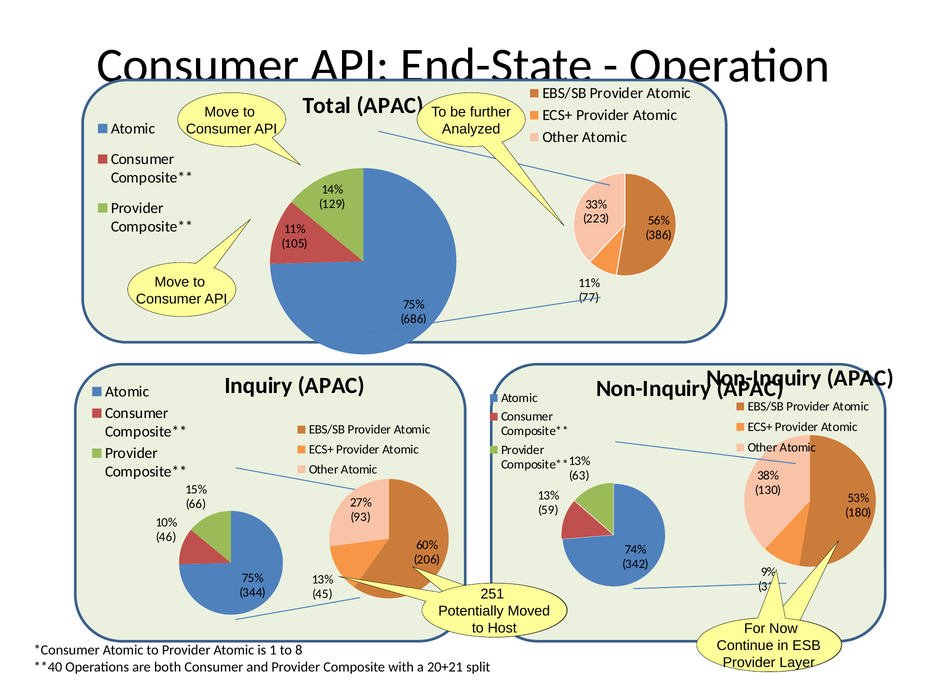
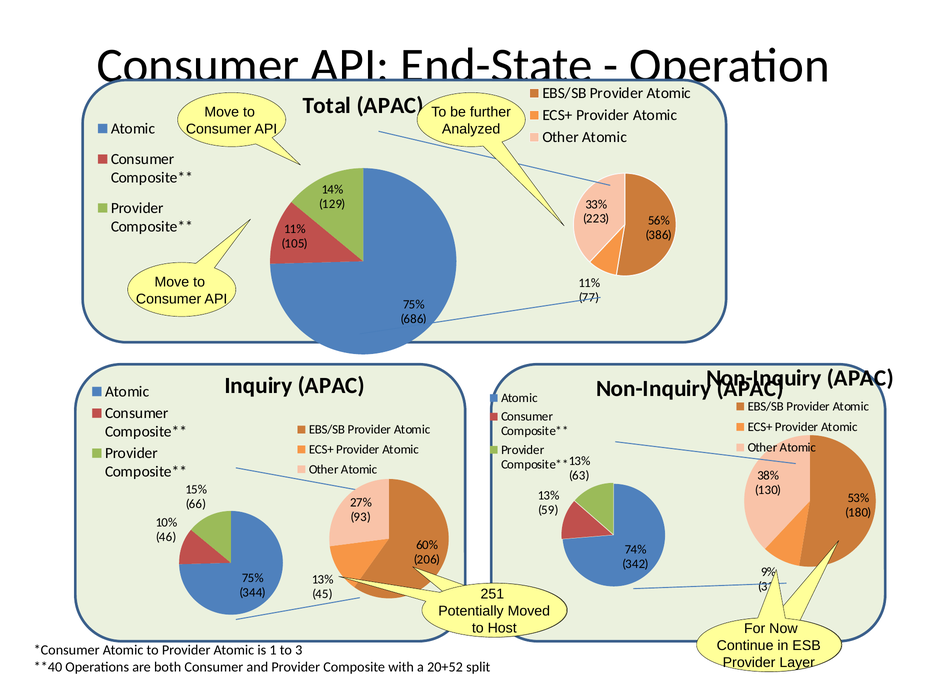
8: 8 -> 3
20+21: 20+21 -> 20+52
